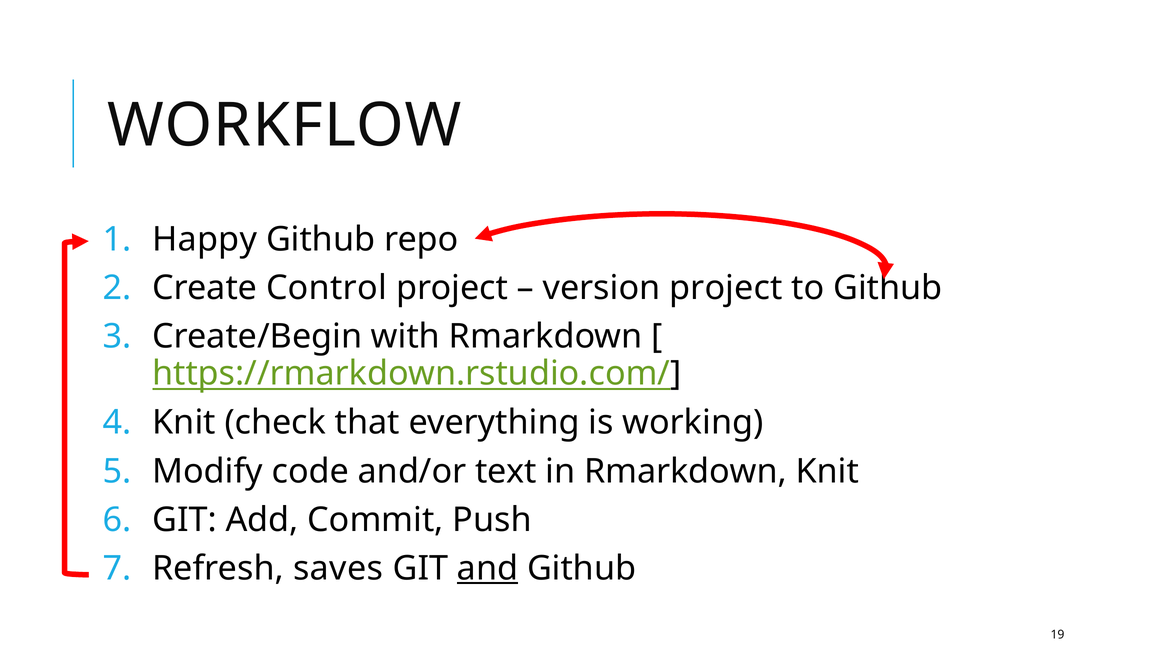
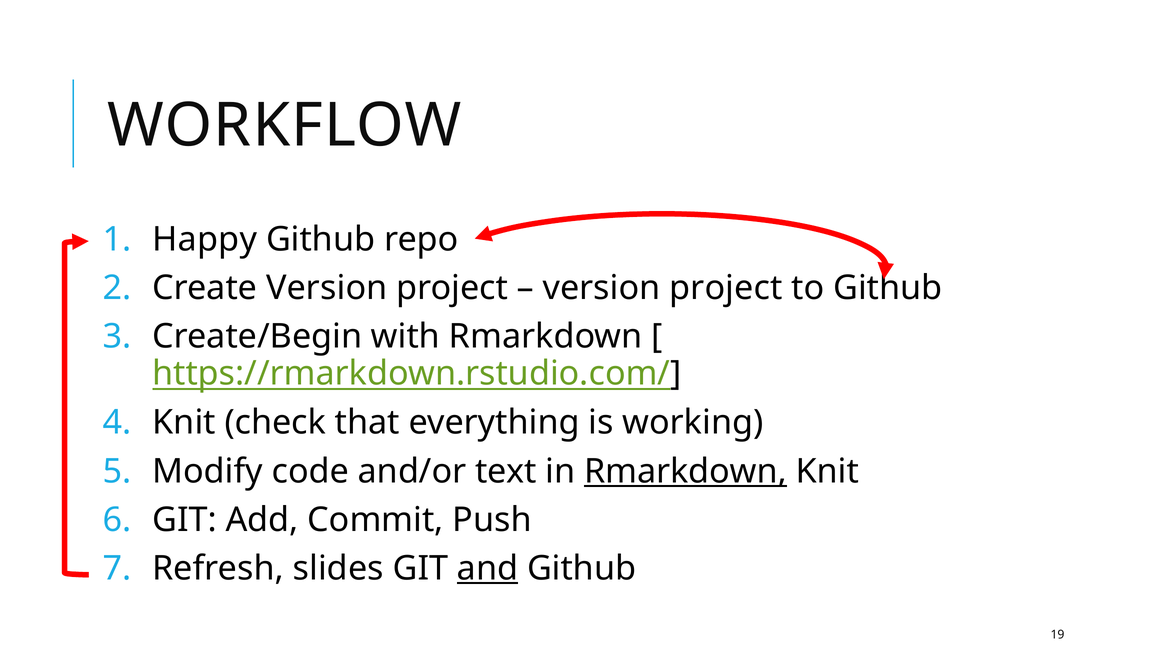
Create Control: Control -> Version
Rmarkdown at (685, 471) underline: none -> present
saves: saves -> slides
